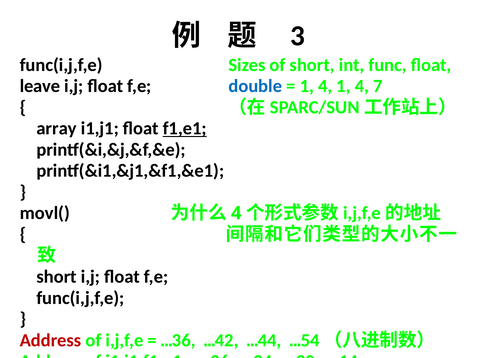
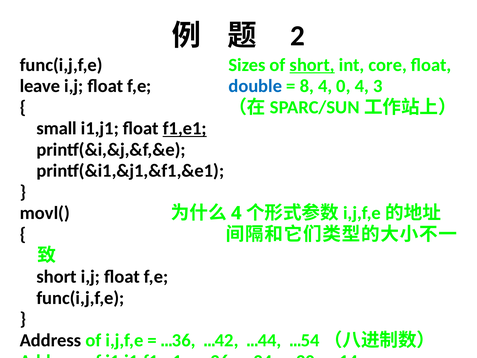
3: 3 -> 2
short at (312, 65) underline: none -> present
func: func -> core
1 at (307, 86): 1 -> 8
4 1: 1 -> 0
7: 7 -> 3
array: array -> small
Address at (51, 340) colour: red -> black
